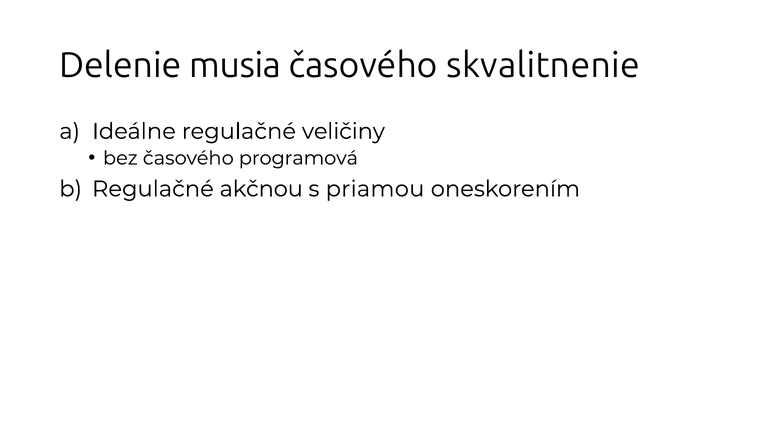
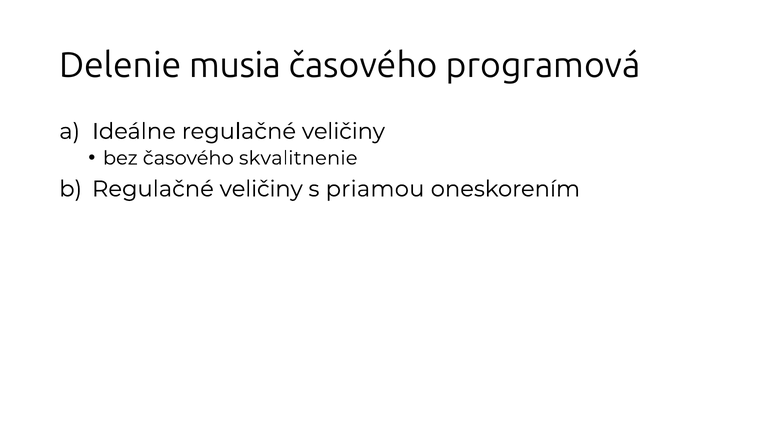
skvalitnenie: skvalitnenie -> programová
programová: programová -> skvalitnenie
akčnou at (261, 189): akčnou -> veličiny
